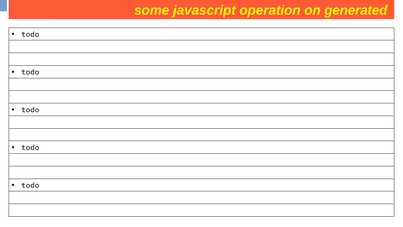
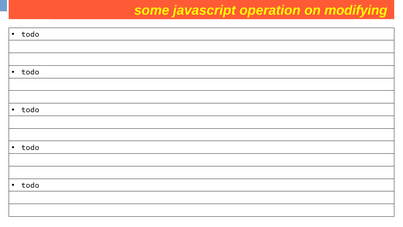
generated: generated -> modifying
